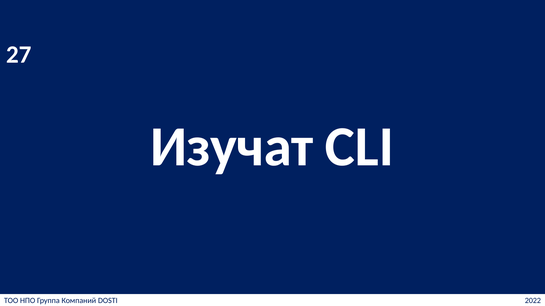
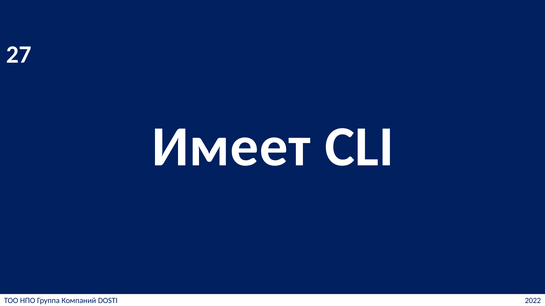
Изучат: Изучат -> Имеет
